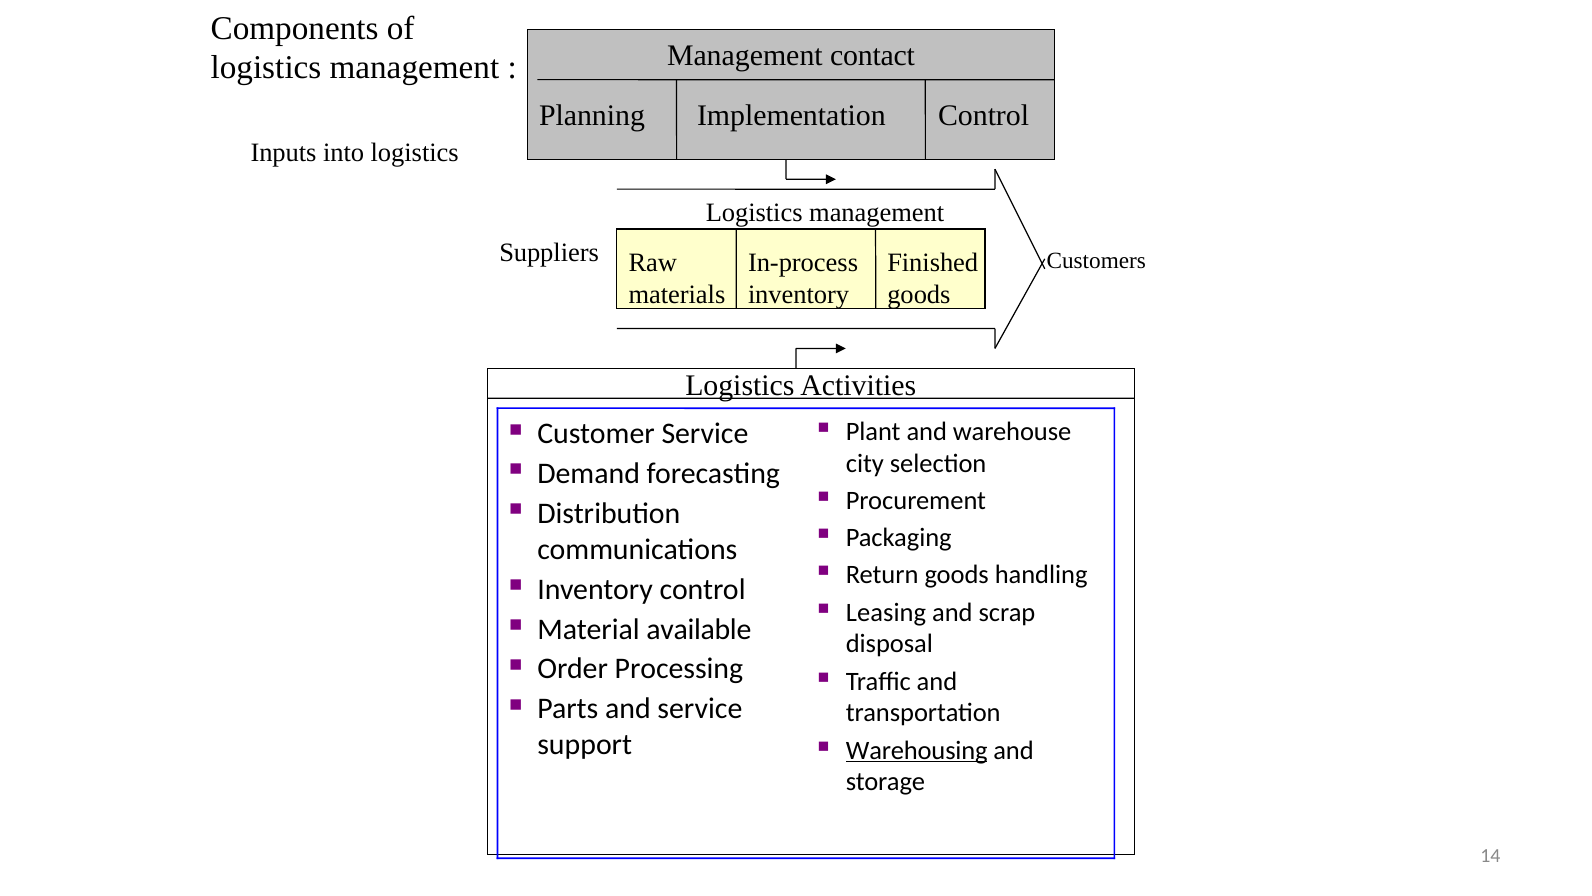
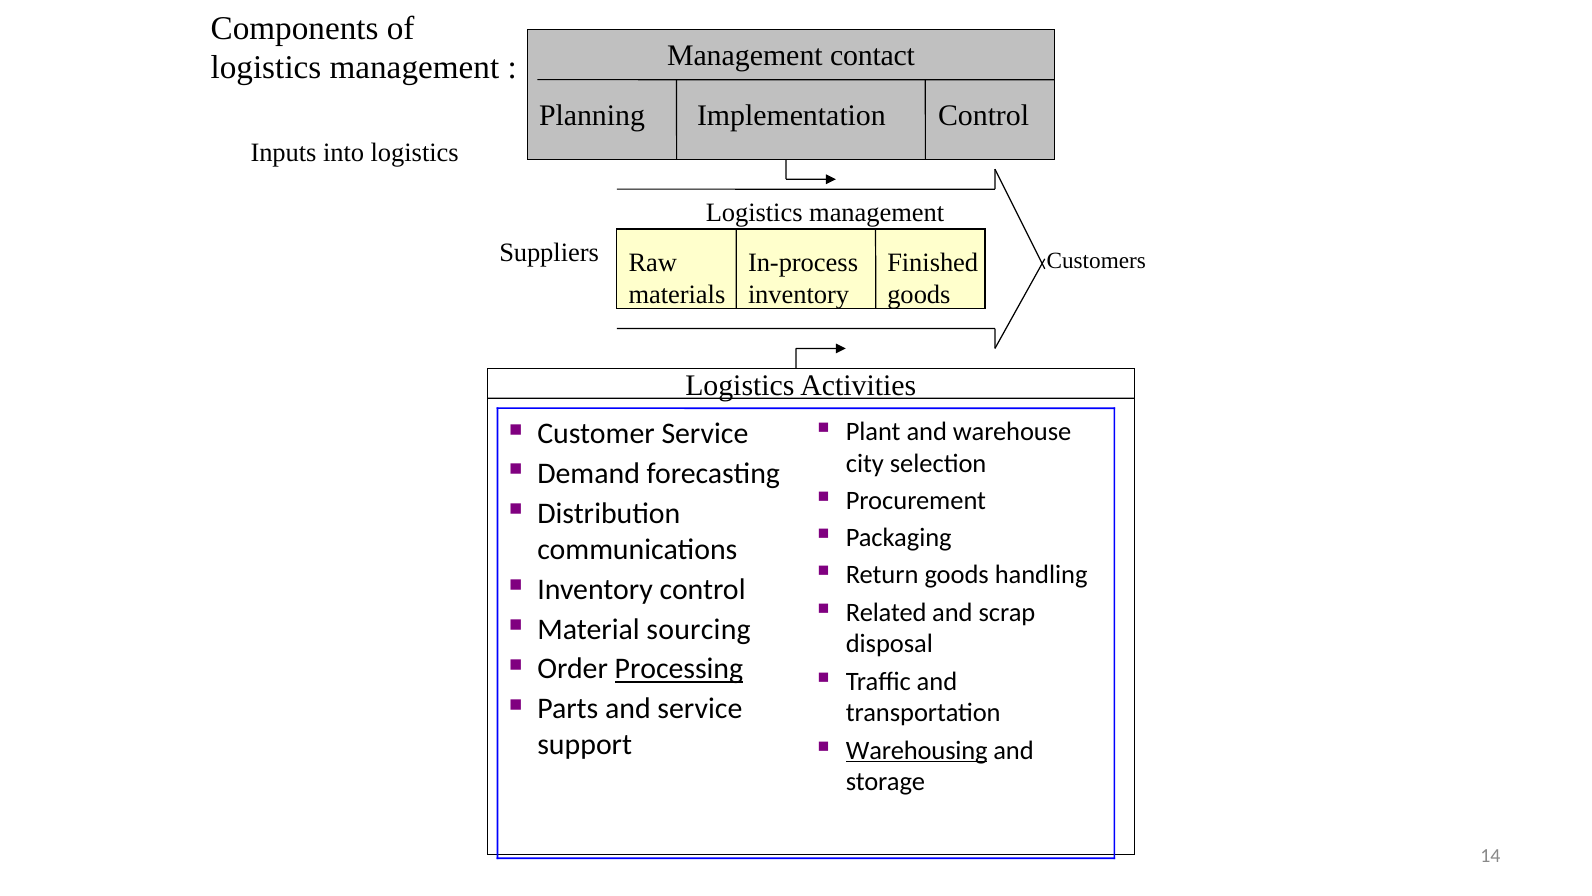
Leasing: Leasing -> Related
available: available -> sourcing
Processing underline: none -> present
